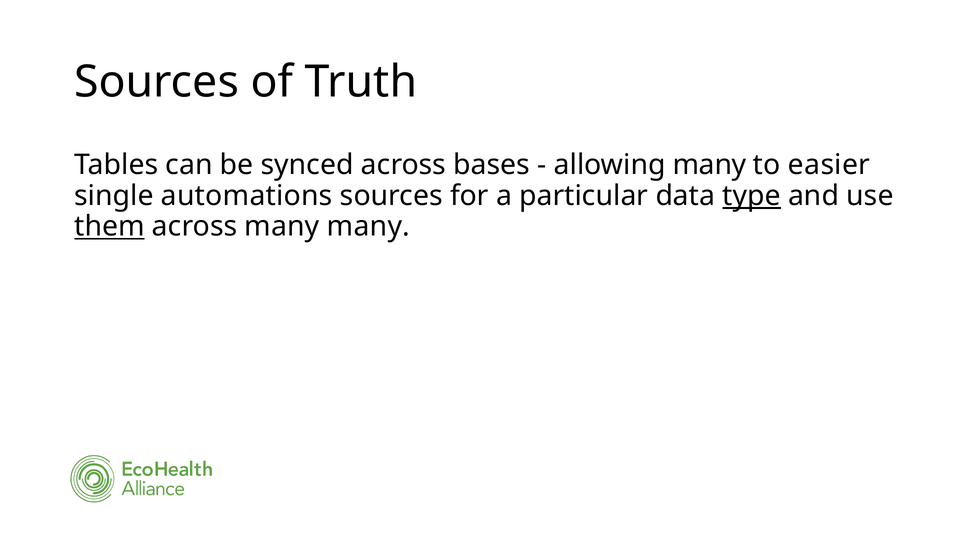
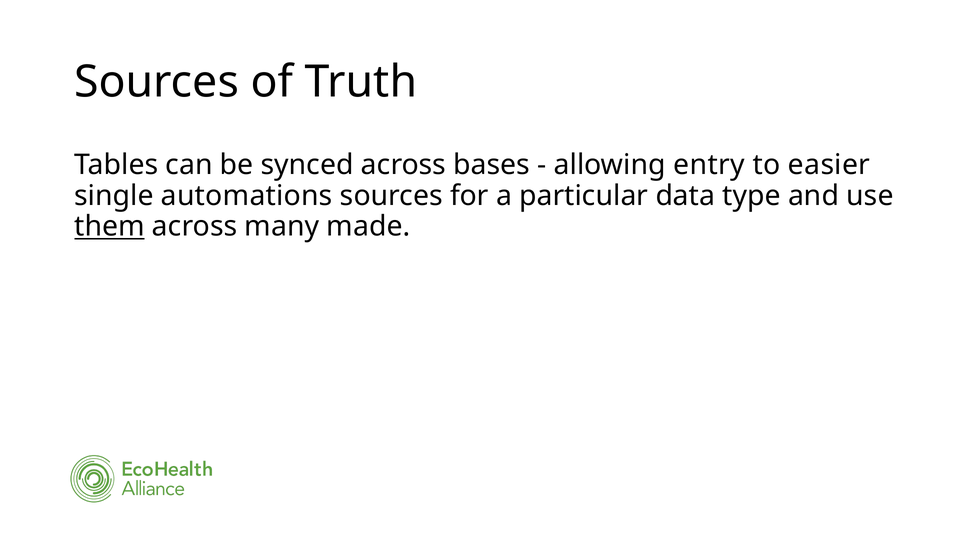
allowing many: many -> entry
type underline: present -> none
many many: many -> made
